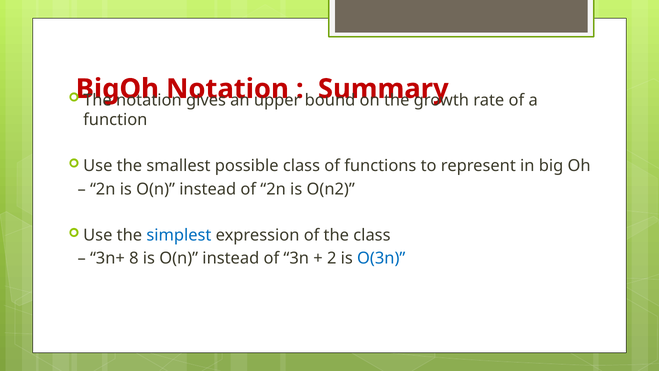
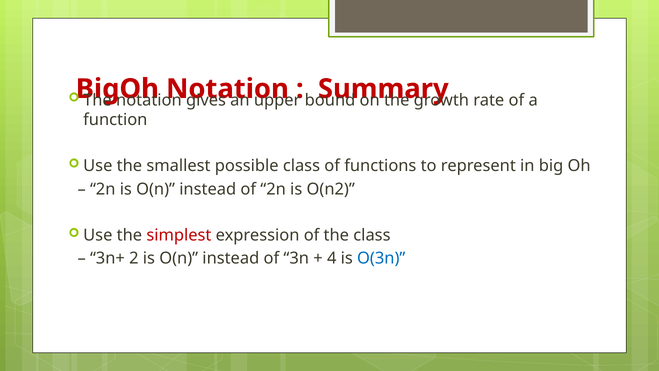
simplest colour: blue -> red
8: 8 -> 2
2: 2 -> 4
